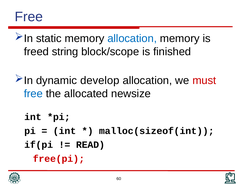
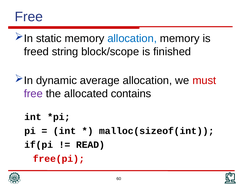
develop: develop -> average
free at (33, 94) colour: blue -> purple
newsize: newsize -> contains
